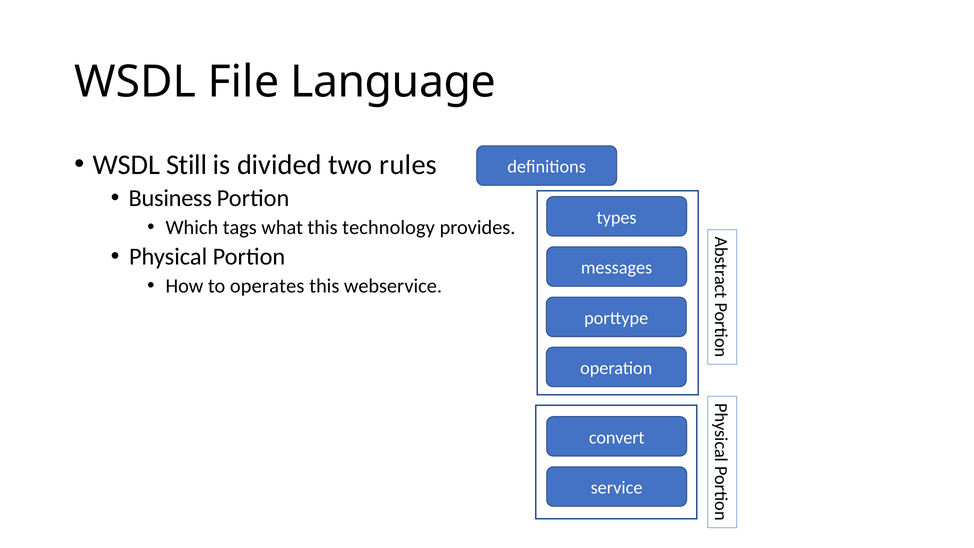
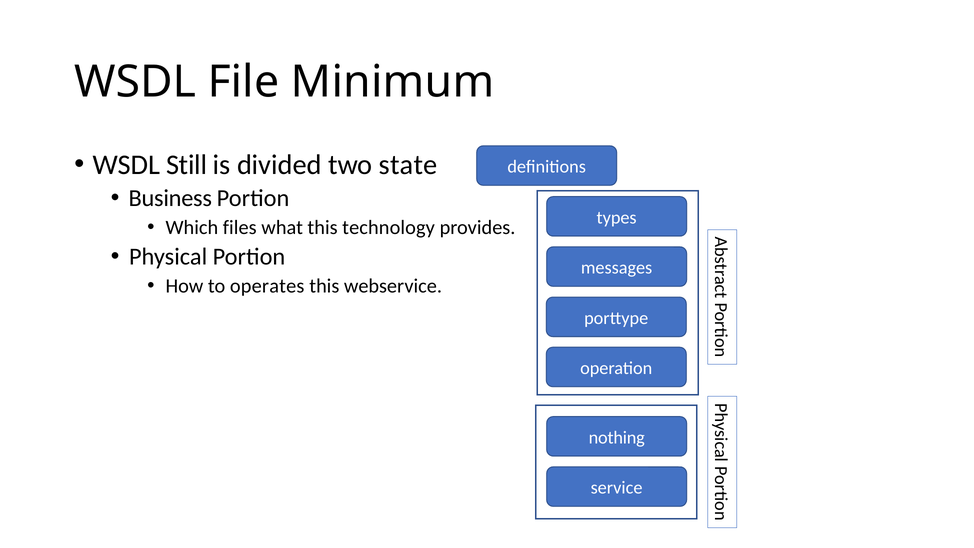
Language: Language -> Minimum
rules: rules -> state
tags: tags -> files
convert: convert -> nothing
